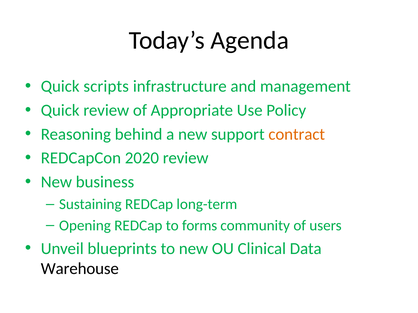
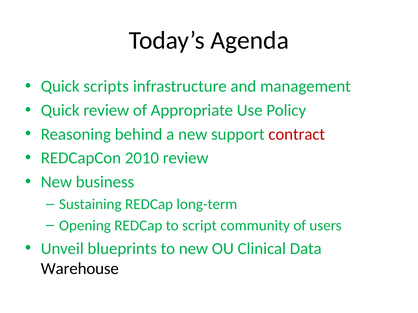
contract colour: orange -> red
2020: 2020 -> 2010
forms: forms -> script
